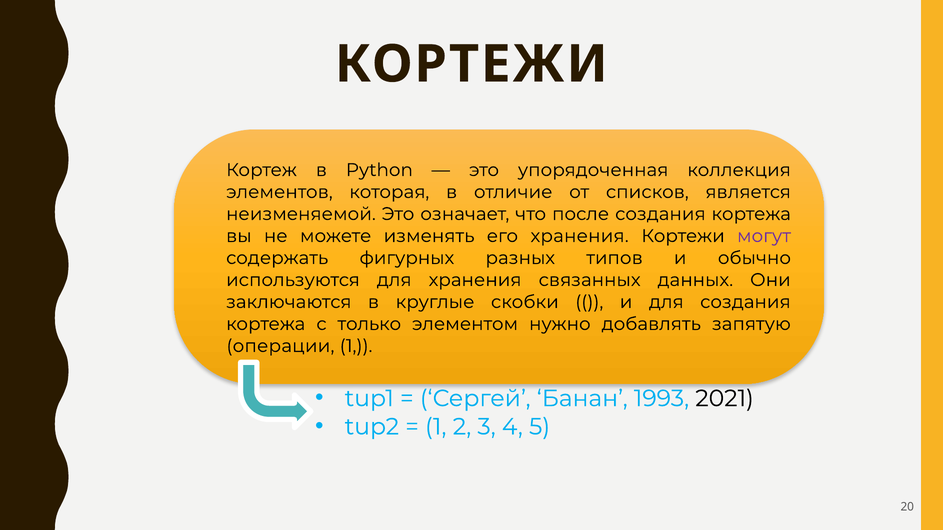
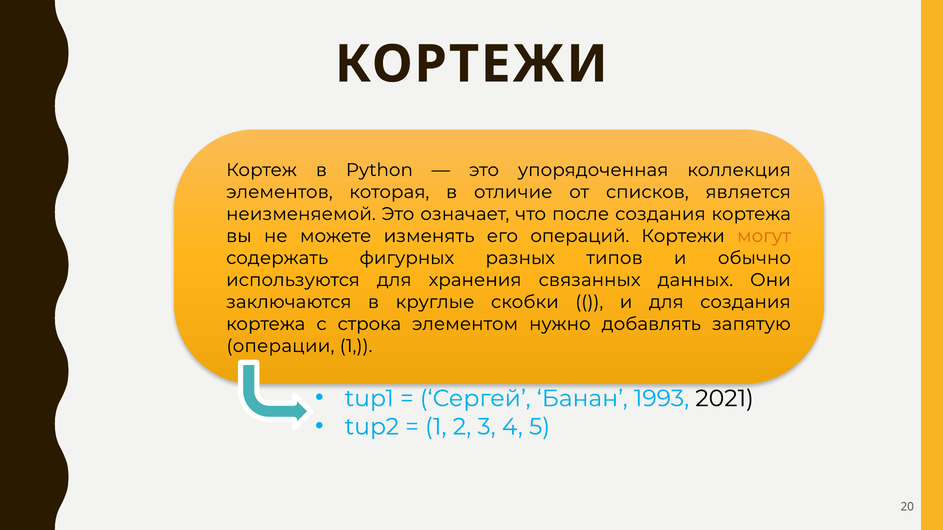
его хранения: хранения -> операций
могут colour: purple -> orange
только: только -> строка
